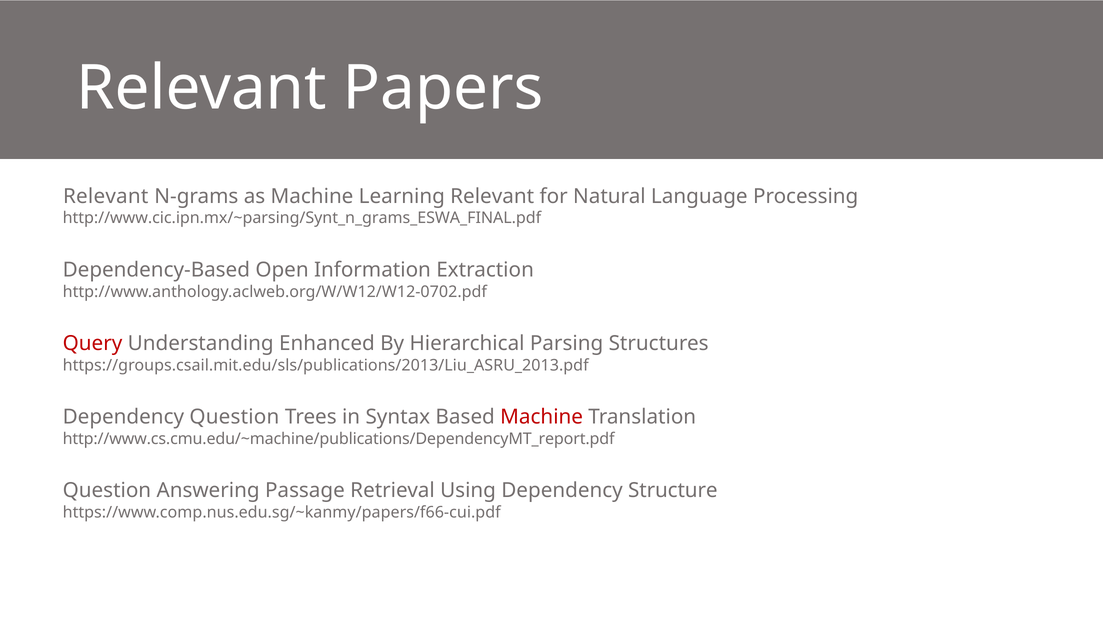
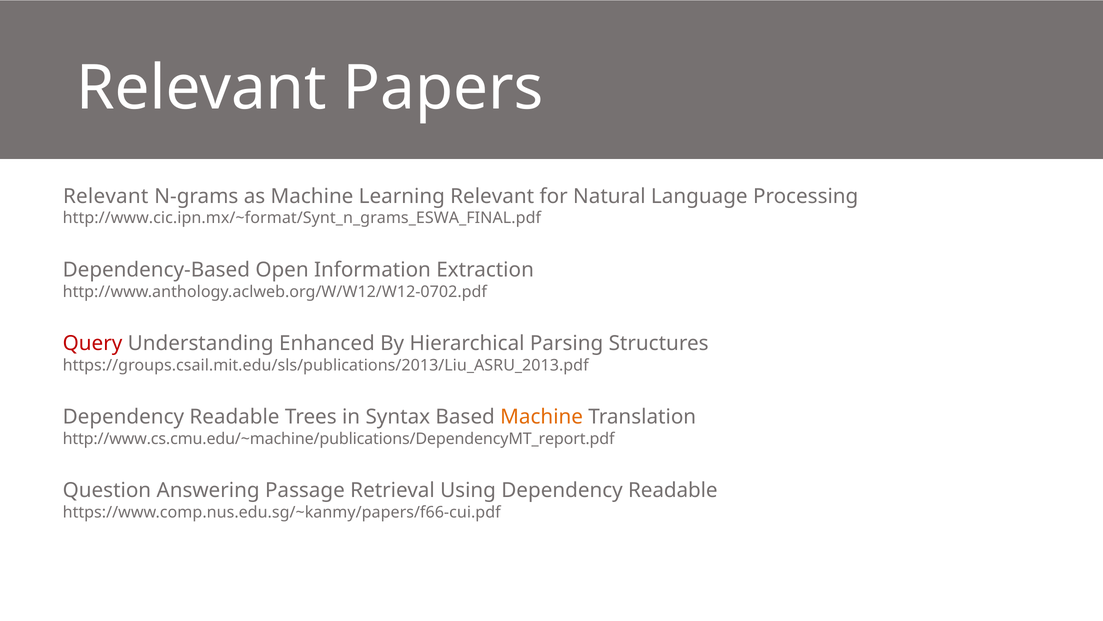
http://www.cic.ipn.mx/~parsing/Synt_n_grams_ESWA_FINAL.pdf: http://www.cic.ipn.mx/~parsing/Synt_n_grams_ESWA_FINAL.pdf -> http://www.cic.ipn.mx/~format/Synt_n_grams_ESWA_FINAL.pdf
Question at (234, 417): Question -> Readable
Machine at (542, 417) colour: red -> orange
Using Dependency Structure: Structure -> Readable
